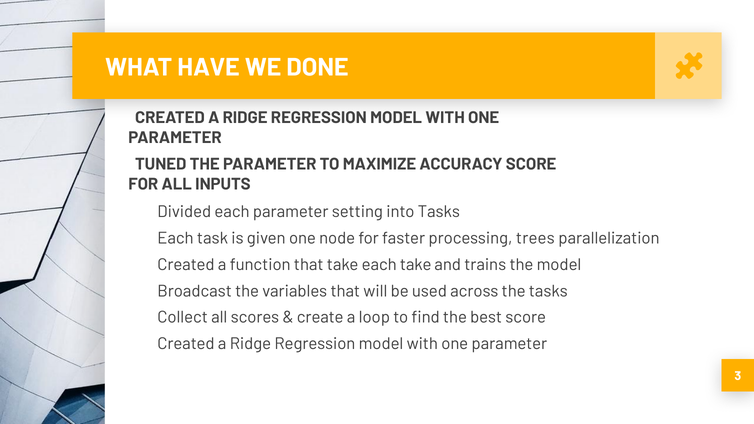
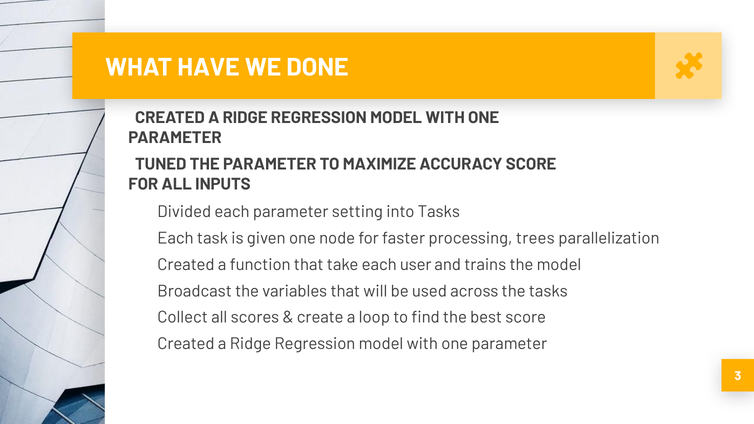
each take: take -> user
